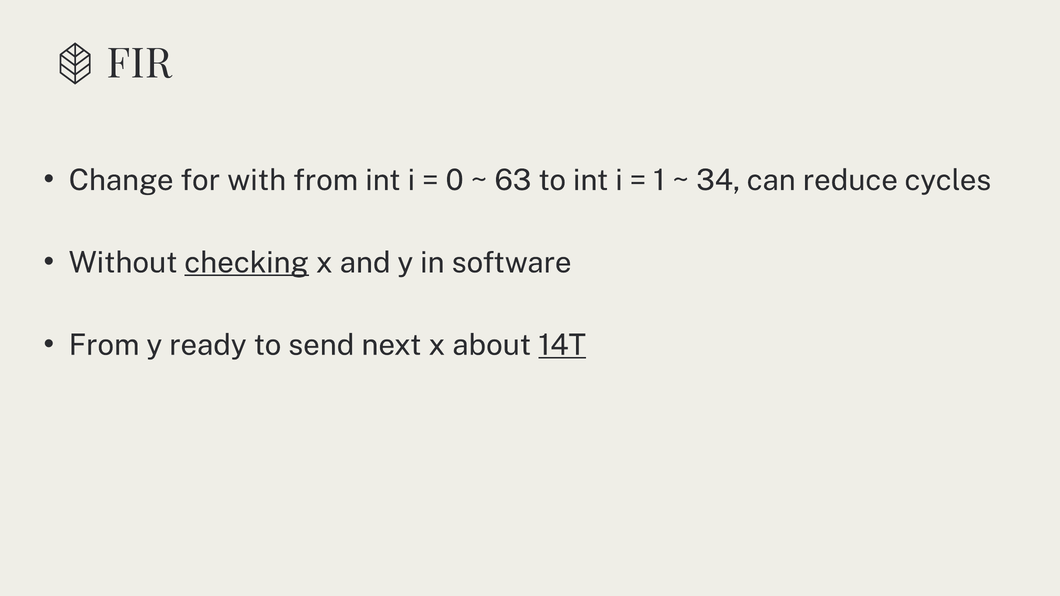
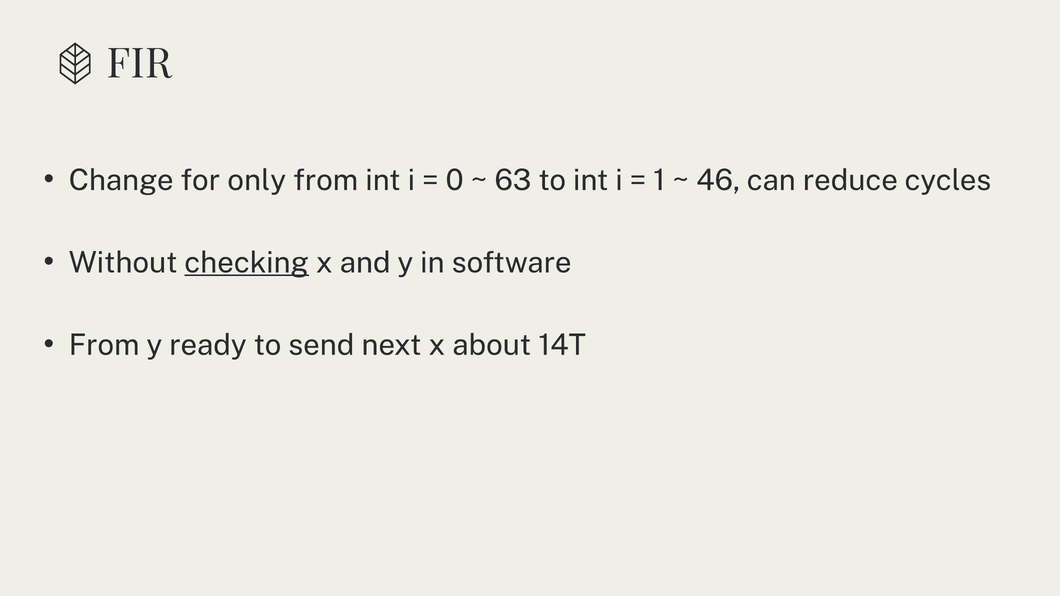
with: with -> only
34: 34 -> 46
14T underline: present -> none
